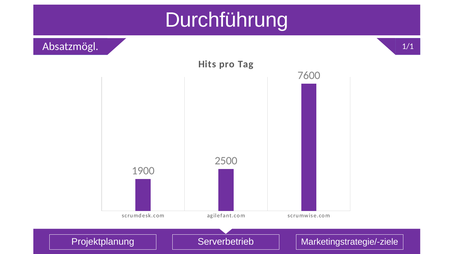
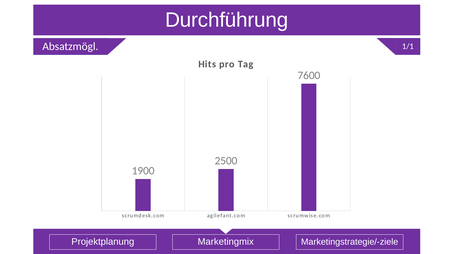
Serverbetrieb: Serverbetrieb -> Marketingmix
